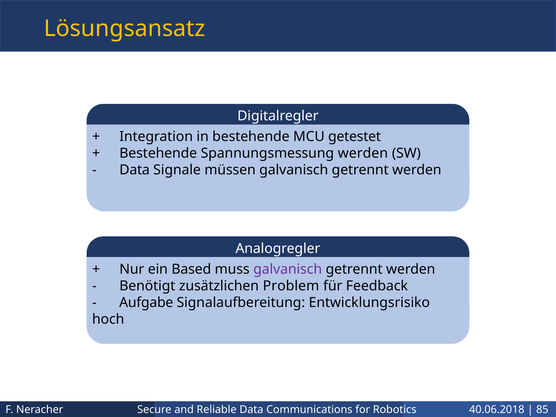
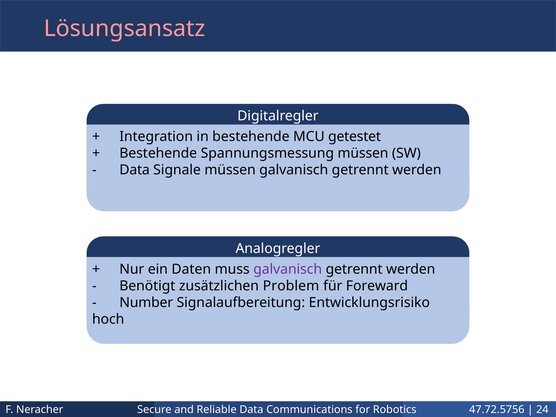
Lösungsansatz colour: yellow -> pink
Spannungsmessung werden: werden -> müssen
Based: Based -> Daten
Feedback: Feedback -> Foreward
Aufgabe: Aufgabe -> Number
40.06.2018: 40.06.2018 -> 47.72.5756
85: 85 -> 24
